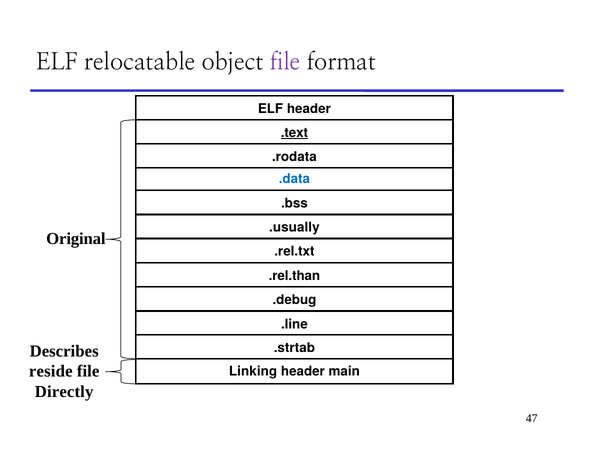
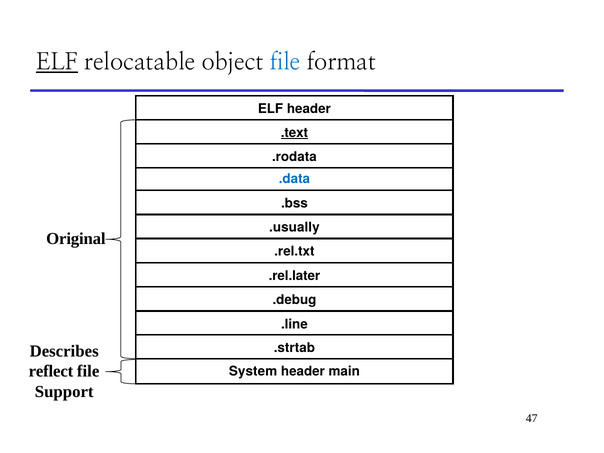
ELF at (57, 62) underline: none -> present
file at (285, 62) colour: purple -> blue
.rel.than: .rel.than -> .rel.later
reside: reside -> reflect
Linking: Linking -> System
Directly: Directly -> Support
